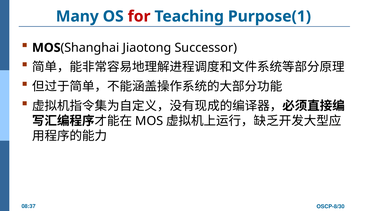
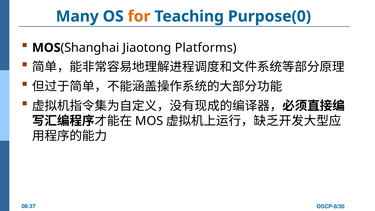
for colour: red -> orange
Purpose(1: Purpose(1 -> Purpose(0
Successor: Successor -> Platforms
